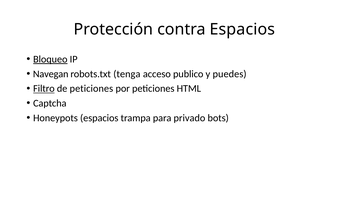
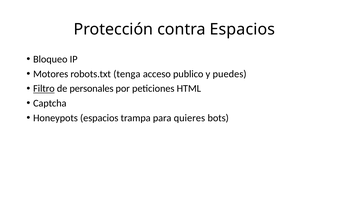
Bloqueo underline: present -> none
Navegan: Navegan -> Motores
de peticiones: peticiones -> personales
privado: privado -> quieres
